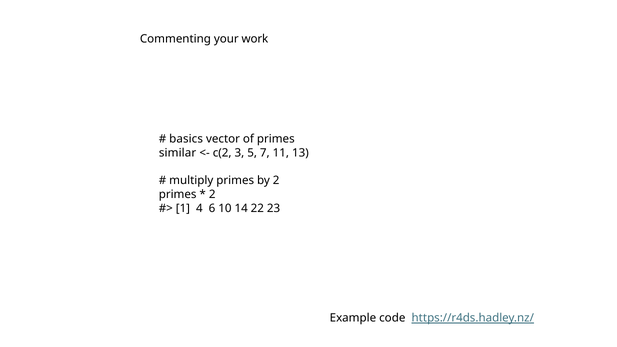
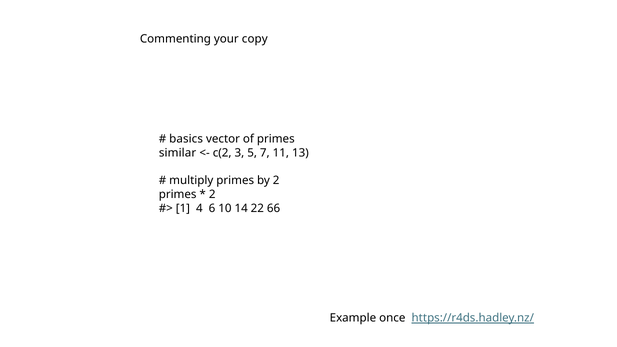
work: work -> copy
23: 23 -> 66
code: code -> once
